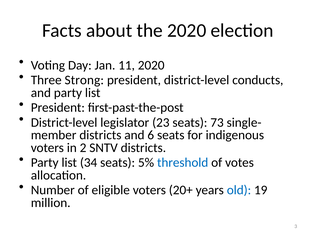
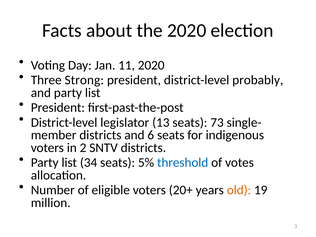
conducts: conducts -> probably
23: 23 -> 13
old colour: blue -> orange
